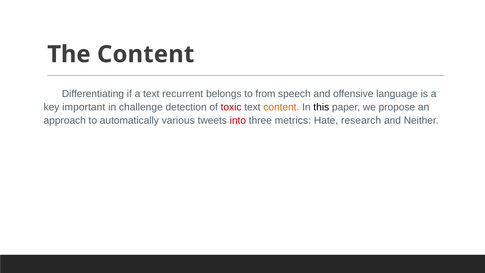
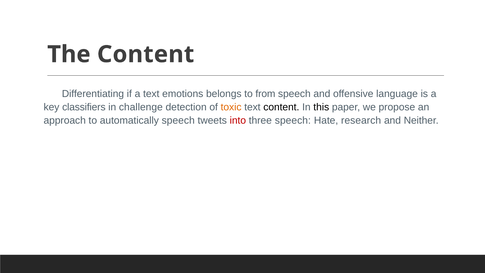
recurrent: recurrent -> emotions
important: important -> classifiers
toxic colour: red -> orange
content at (281, 107) colour: orange -> black
automatically various: various -> speech
three metrics: metrics -> speech
